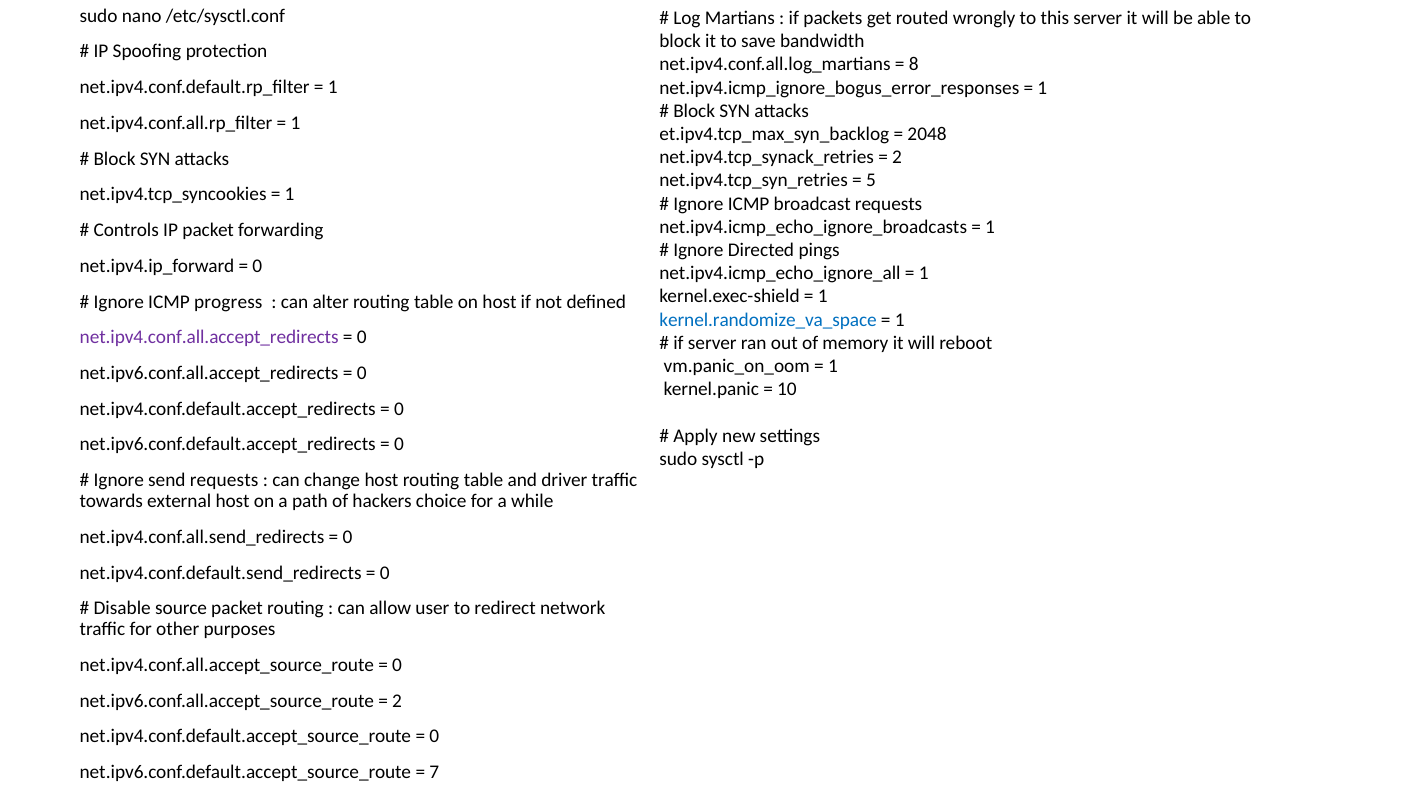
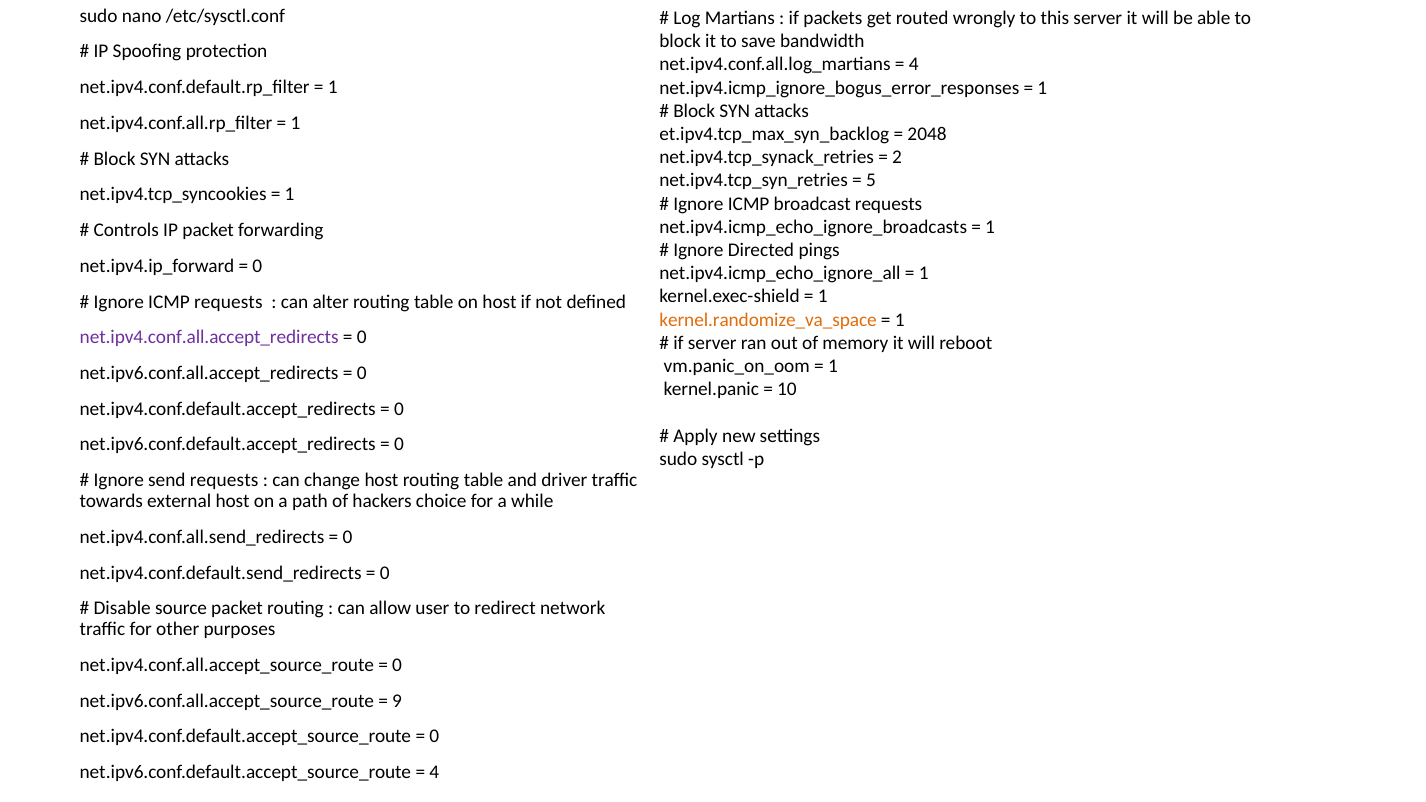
8 at (914, 65): 8 -> 4
ICMP progress: progress -> requests
kernel.randomize_va_space colour: blue -> orange
2 at (397, 701): 2 -> 9
7 at (434, 772): 7 -> 4
